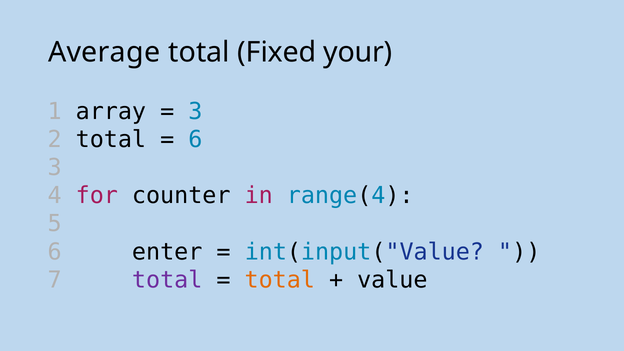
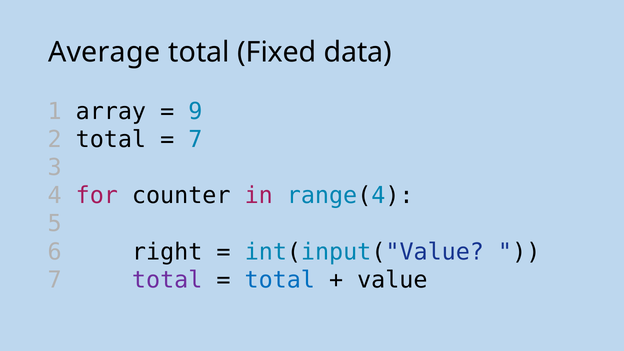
your: your -> data
3 at (195, 111): 3 -> 9
6 at (195, 140): 6 -> 7
enter: enter -> right
total at (280, 280) colour: orange -> blue
